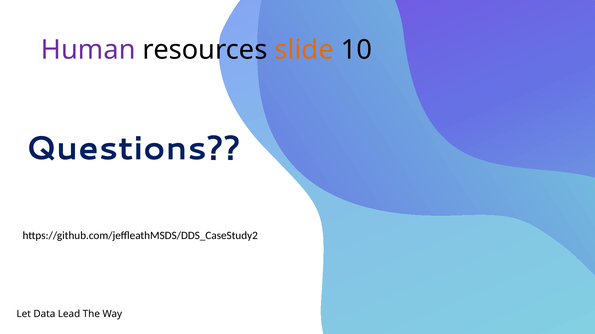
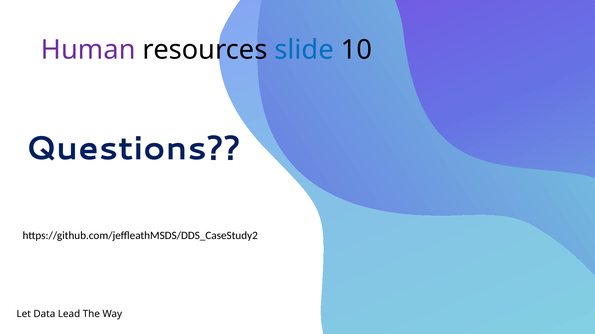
slide colour: orange -> blue
